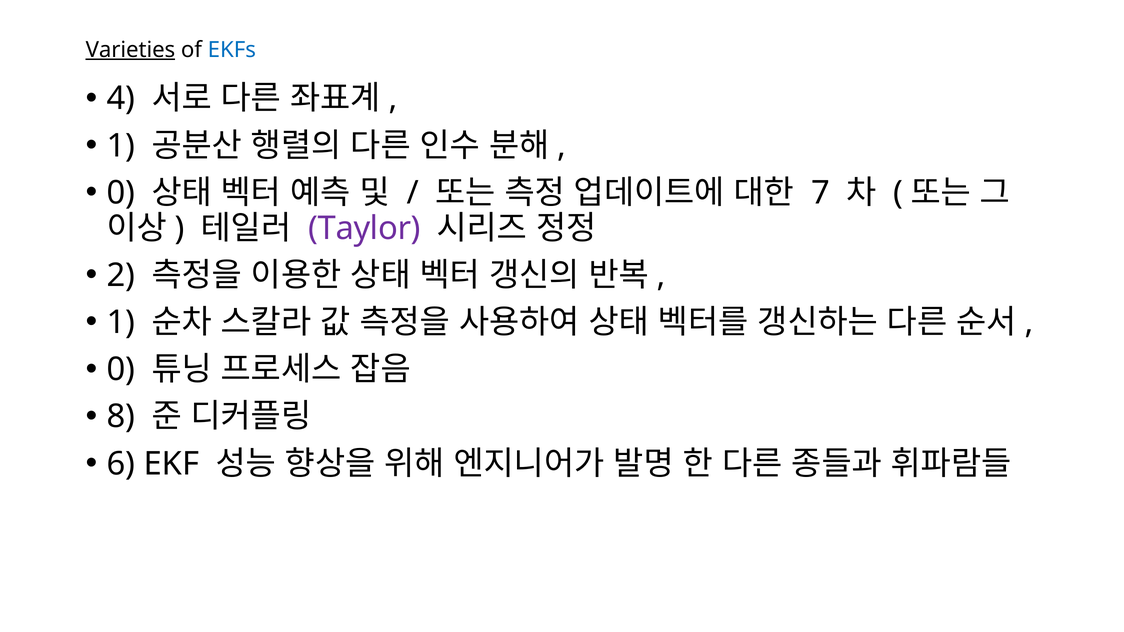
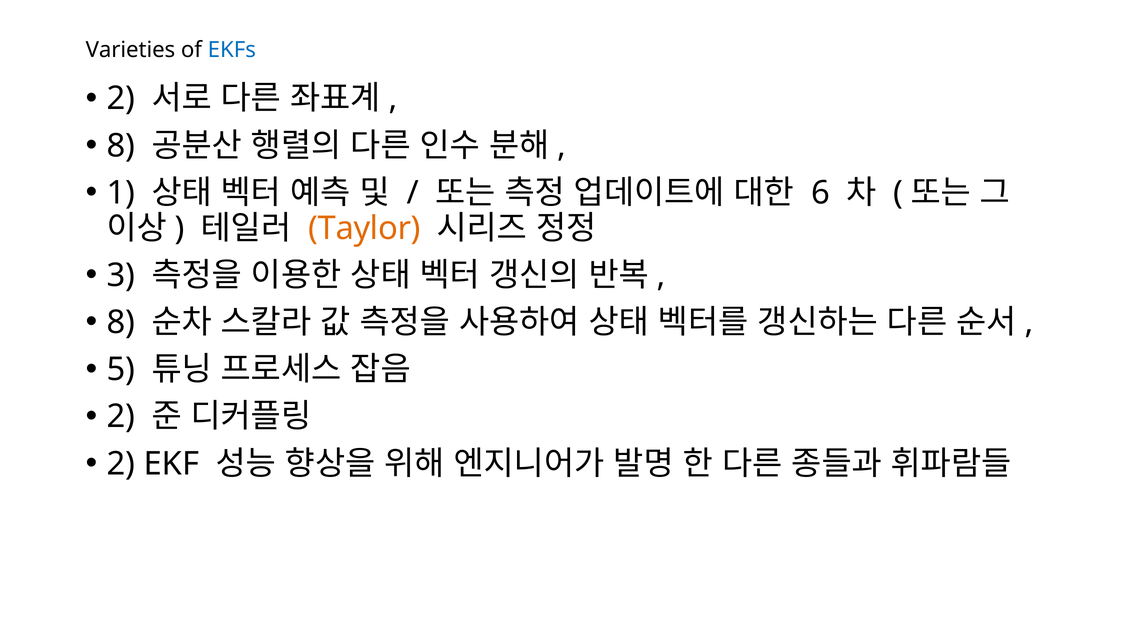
Varieties underline: present -> none
4 at (121, 99): 4 -> 2
1 at (121, 146): 1 -> 8
0 at (121, 193): 0 -> 1
7: 7 -> 6
Taylor colour: purple -> orange
2: 2 -> 3
1 at (121, 323): 1 -> 8
0 at (121, 370): 0 -> 5
8 at (121, 417): 8 -> 2
6 at (121, 464): 6 -> 2
